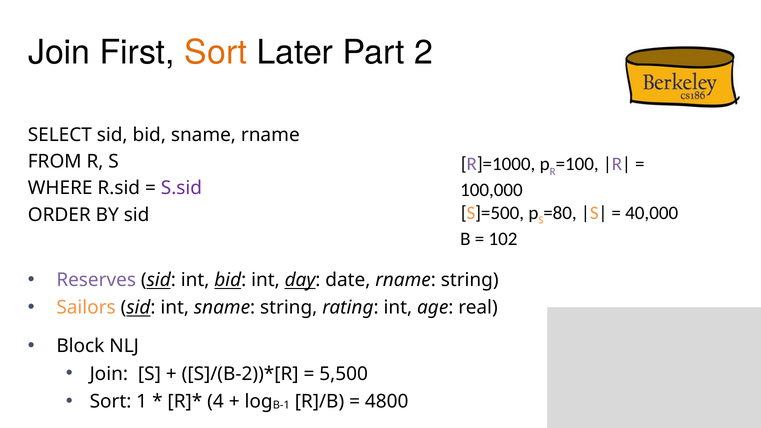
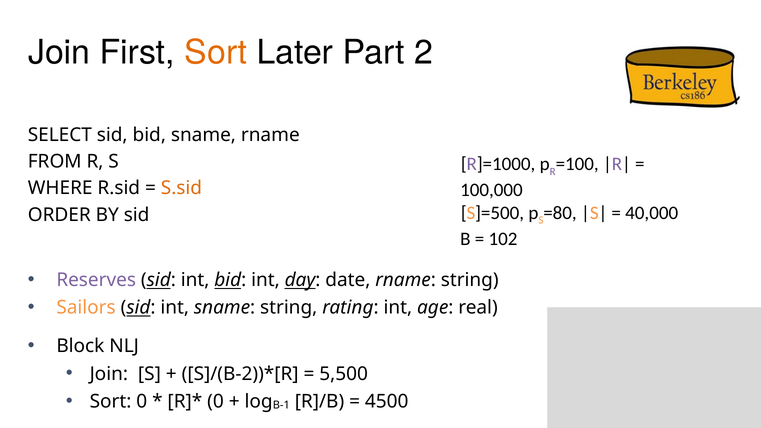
S.sid colour: purple -> orange
Sort 1: 1 -> 0
4 at (216, 401): 4 -> 0
4800: 4800 -> 4500
